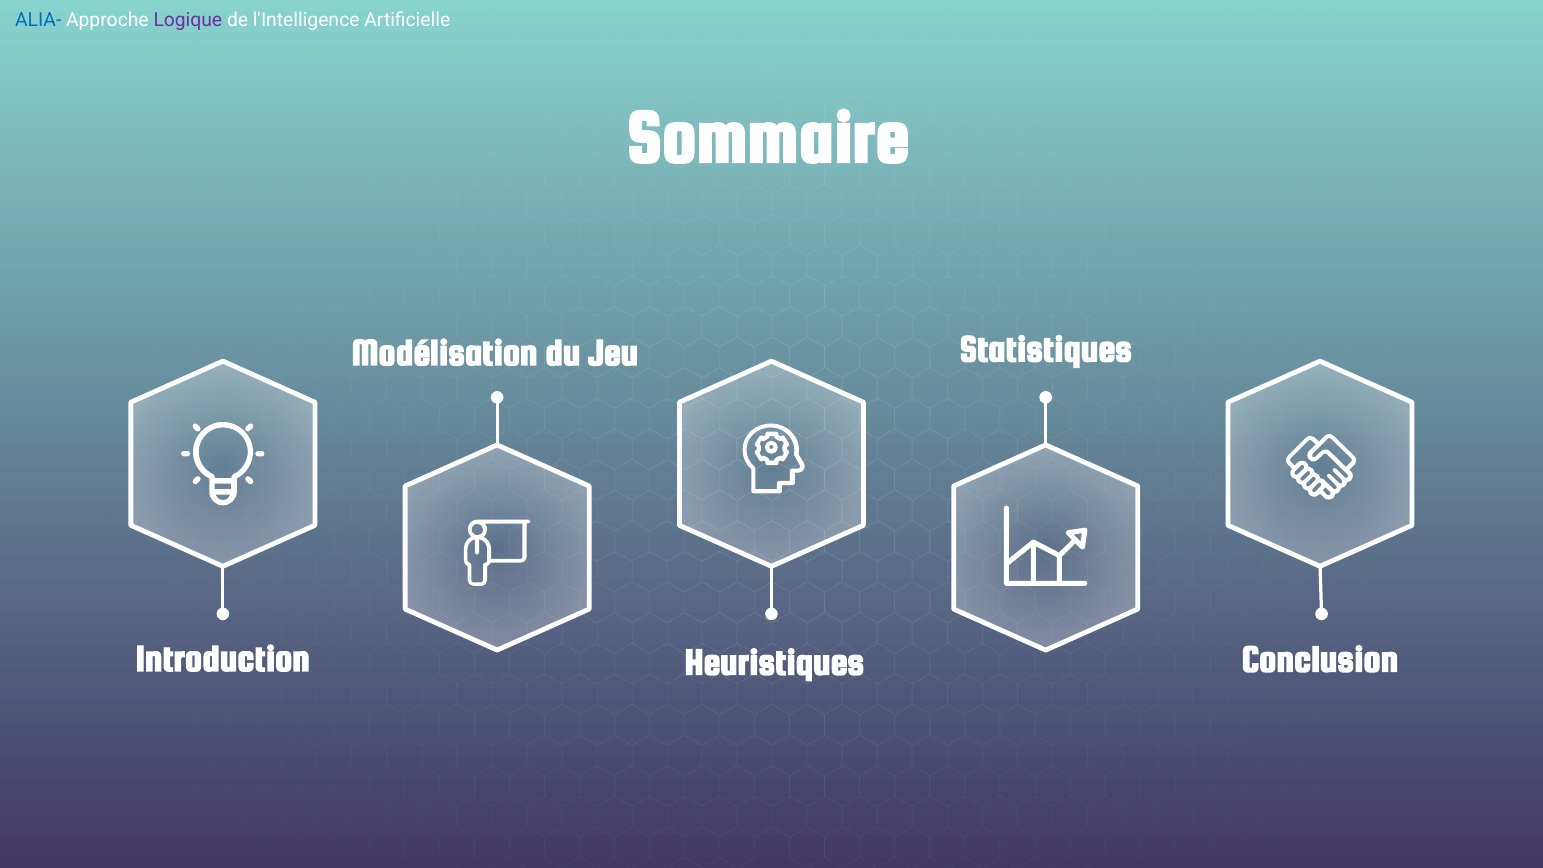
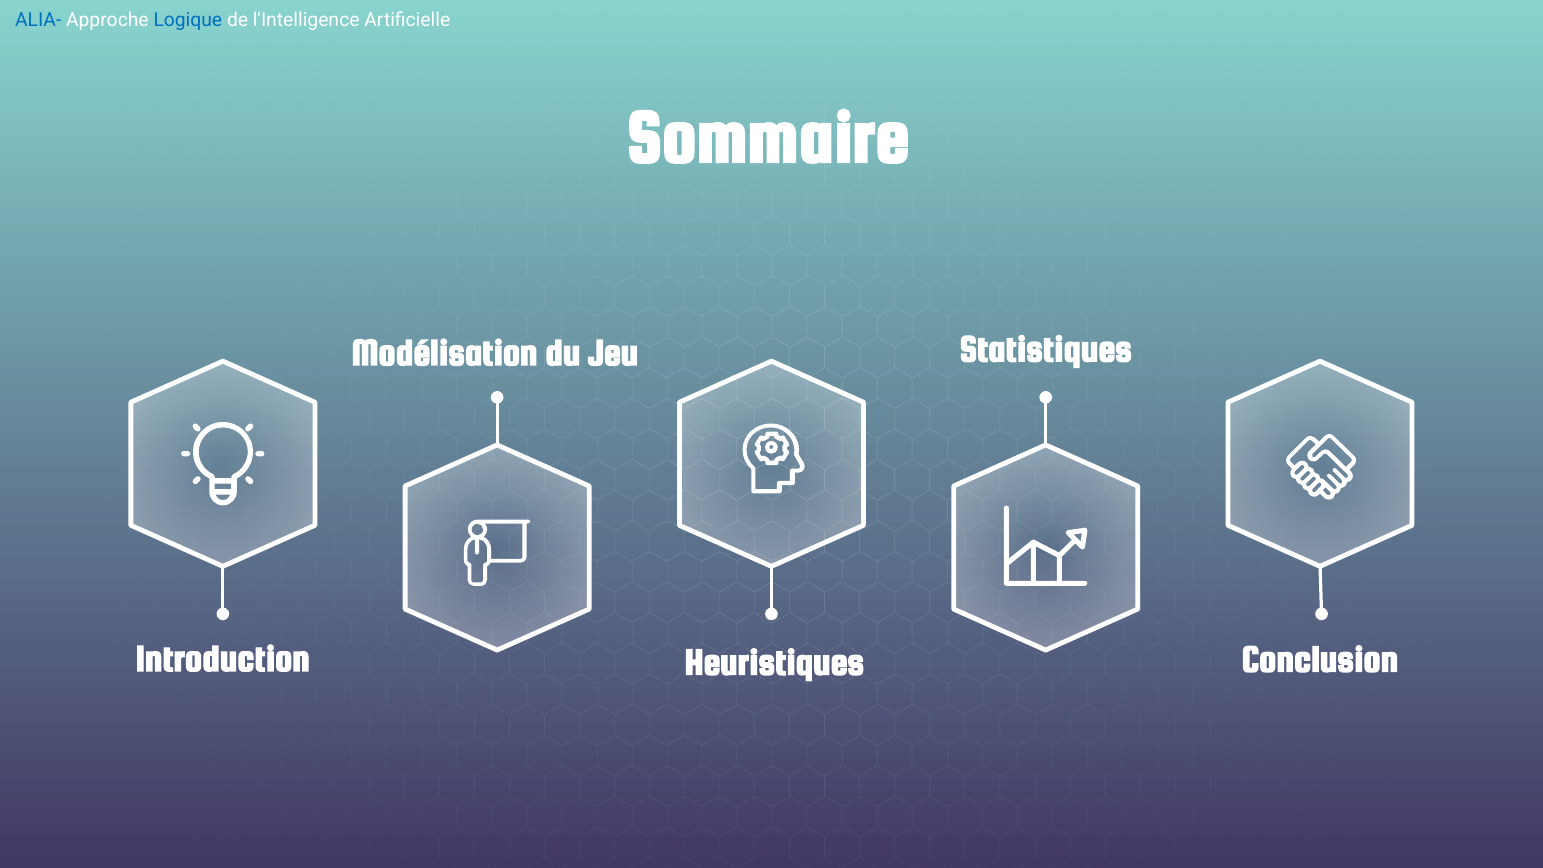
Logique colour: purple -> blue
